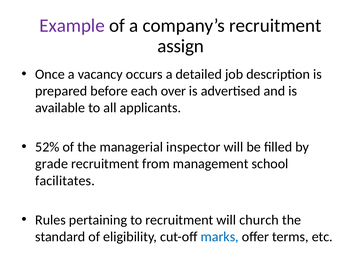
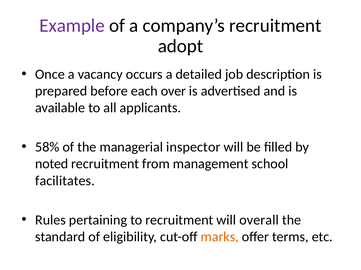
assign: assign -> adopt
52%: 52% -> 58%
grade: grade -> noted
church: church -> overall
marks colour: blue -> orange
